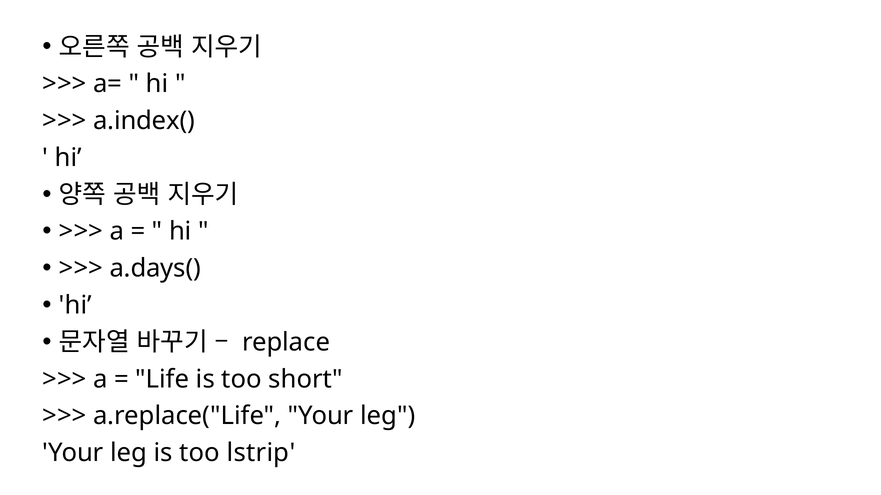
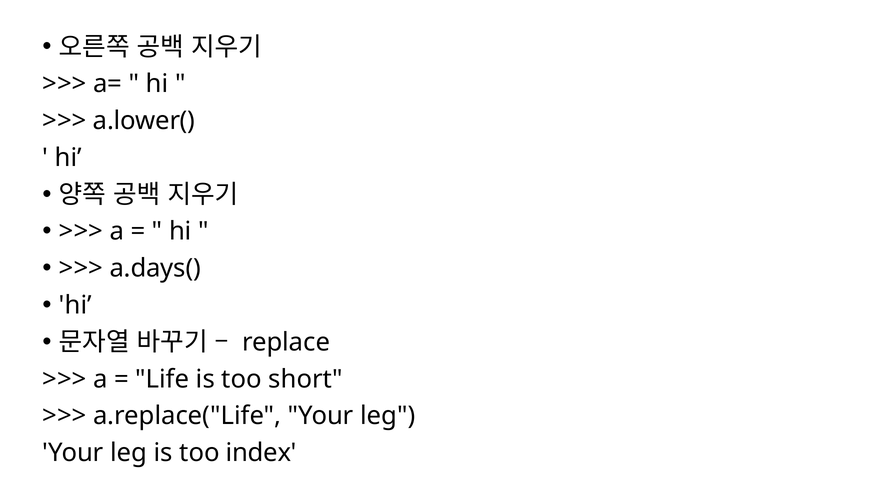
a.index(: a.index( -> a.lower(
lstrip: lstrip -> index
